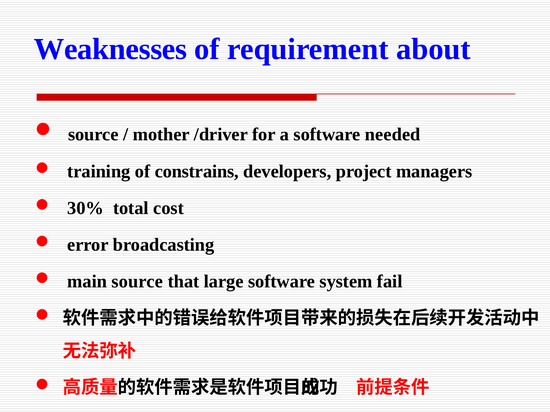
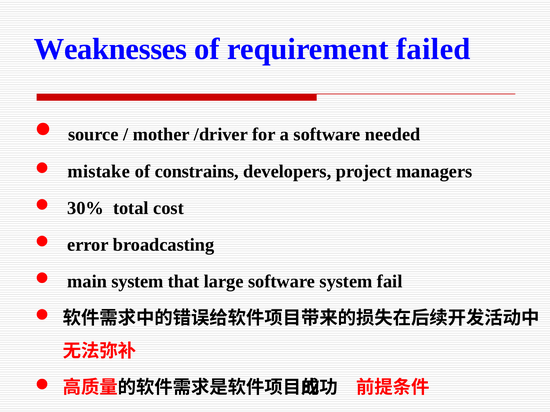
about: about -> failed
training: training -> mistake
main source: source -> system
